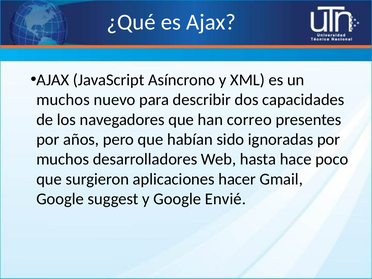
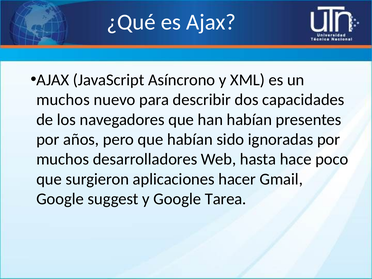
han correo: correo -> habían
Envié: Envié -> Tarea
